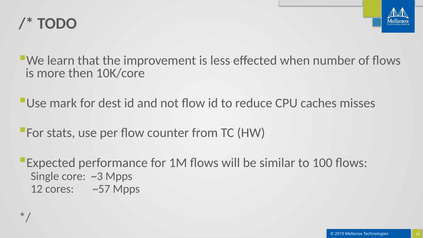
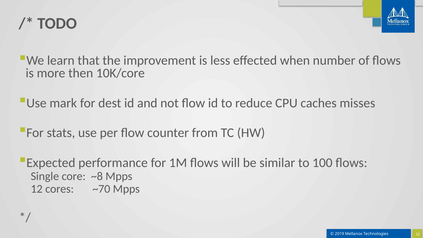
~3: ~3 -> ~8
~57: ~57 -> ~70
